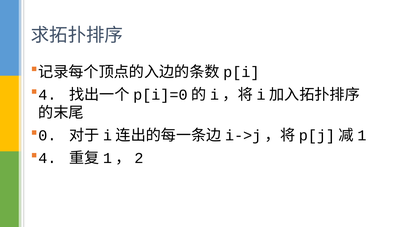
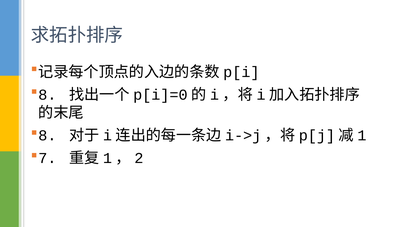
4 at (47, 95): 4 -> 8
0 at (47, 135): 0 -> 8
4 at (47, 158): 4 -> 7
